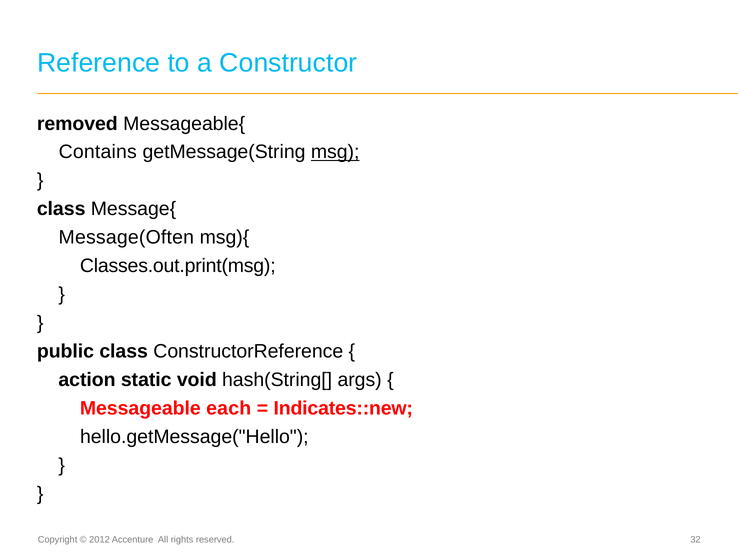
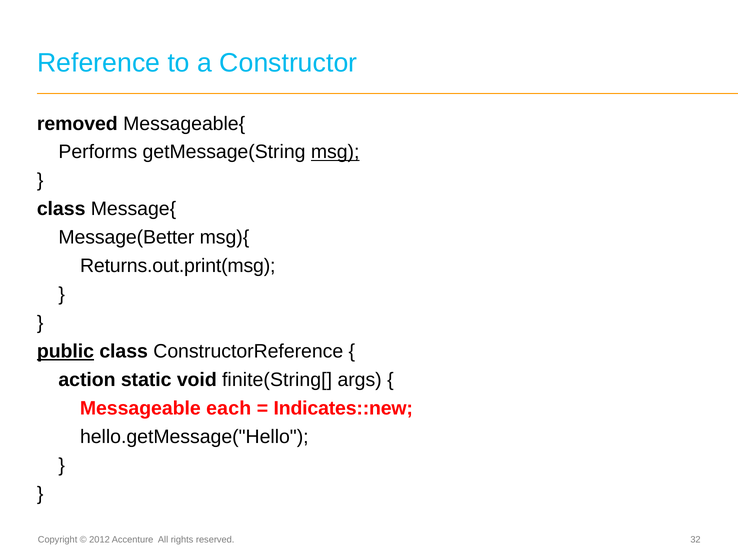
Contains: Contains -> Performs
Message(Often: Message(Often -> Message(Better
Classes.out.print(msg: Classes.out.print(msg -> Returns.out.print(msg
public underline: none -> present
hash(String[: hash(String[ -> finite(String[
